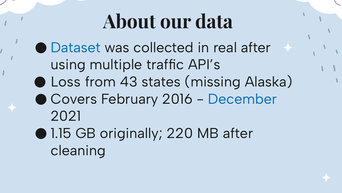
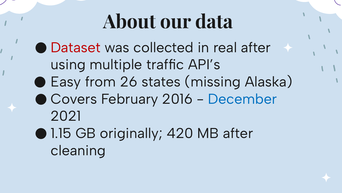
Dataset colour: blue -> red
Loss: Loss -> Easy
43: 43 -> 26
220: 220 -> 420
